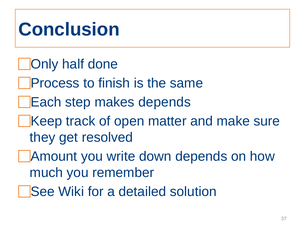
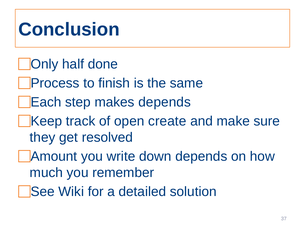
matter: matter -> create
